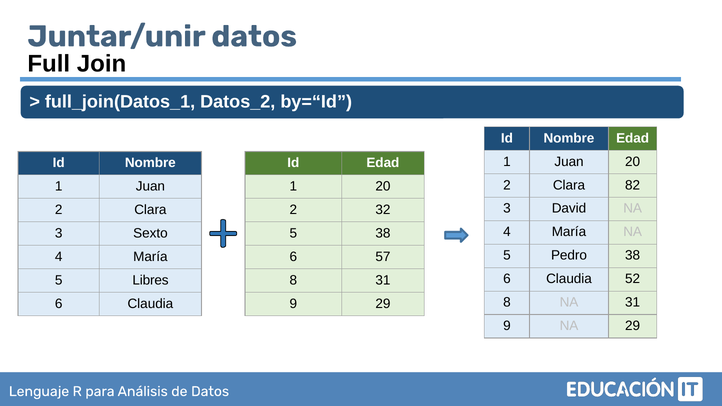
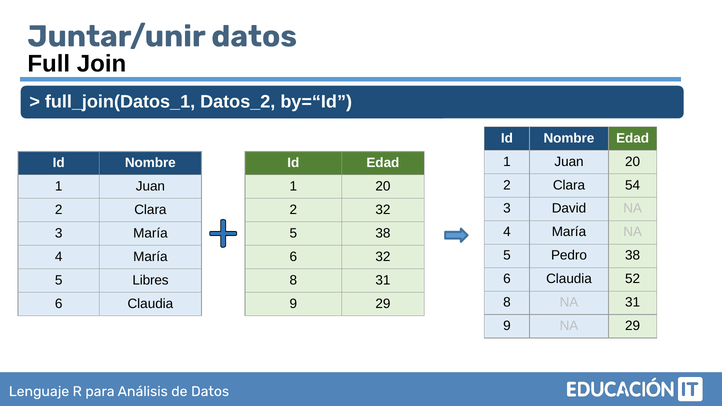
82: 82 -> 54
3 Sexto: Sexto -> María
6 57: 57 -> 32
